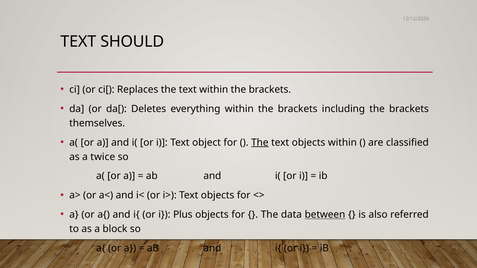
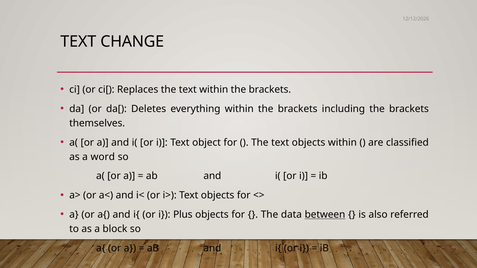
SHOULD: SHOULD -> CHANGE
The at (260, 143) underline: present -> none
twice: twice -> word
